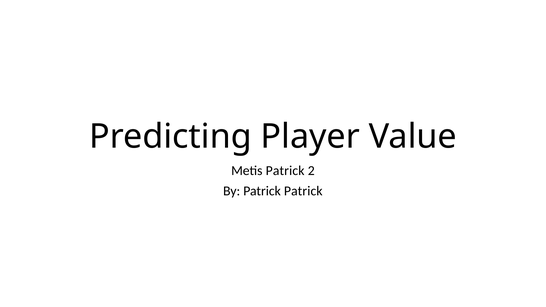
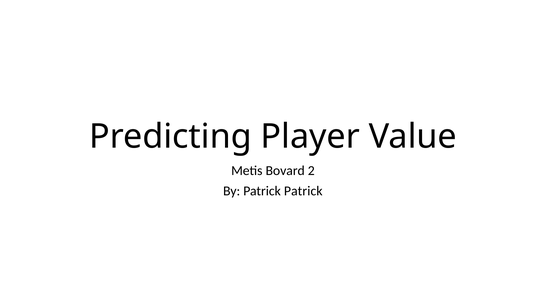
Metis Patrick: Patrick -> Bovard
